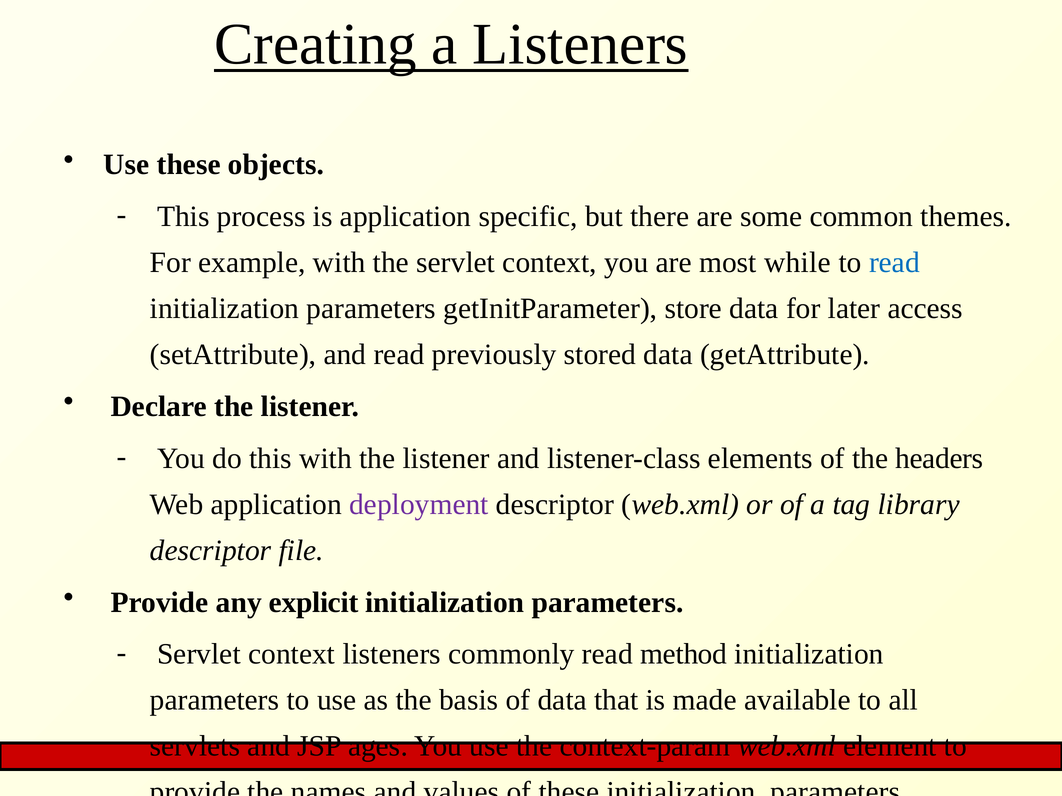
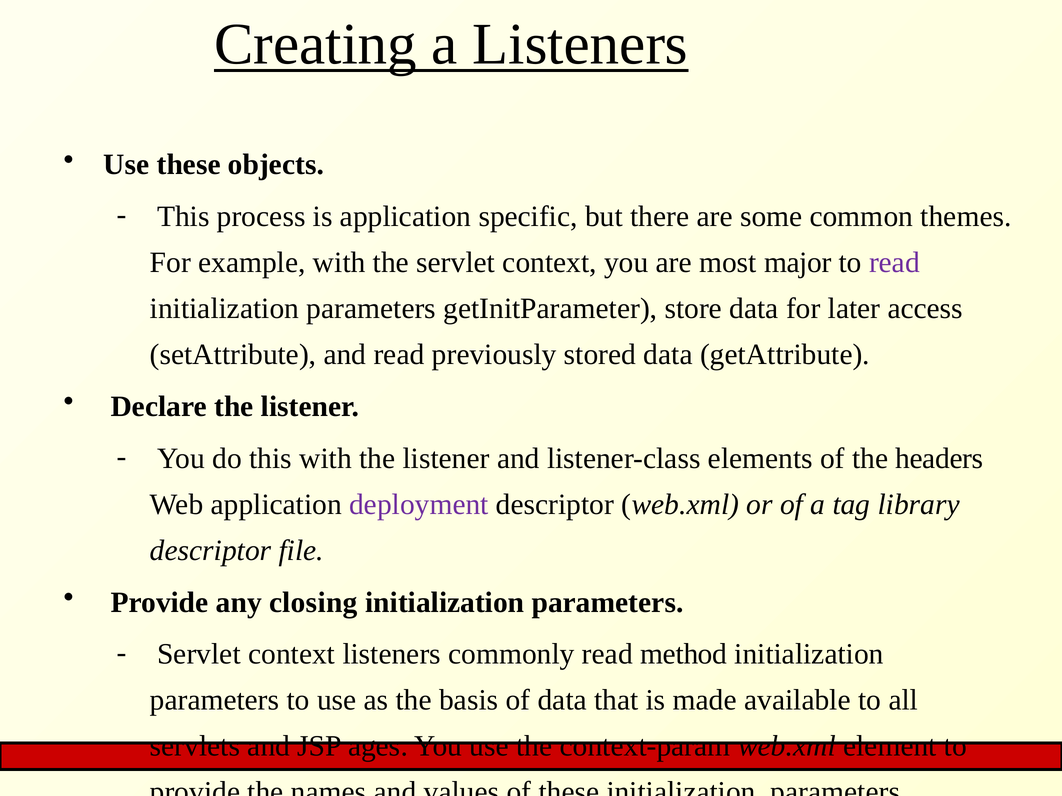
while: while -> major
read at (894, 263) colour: blue -> purple
explicit: explicit -> closing
